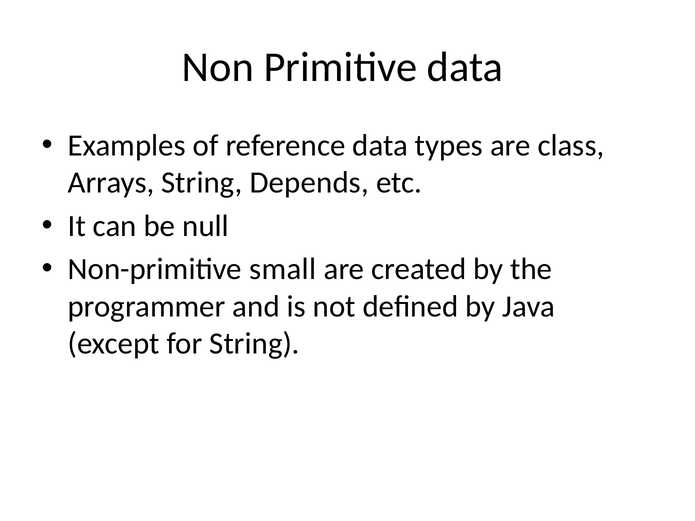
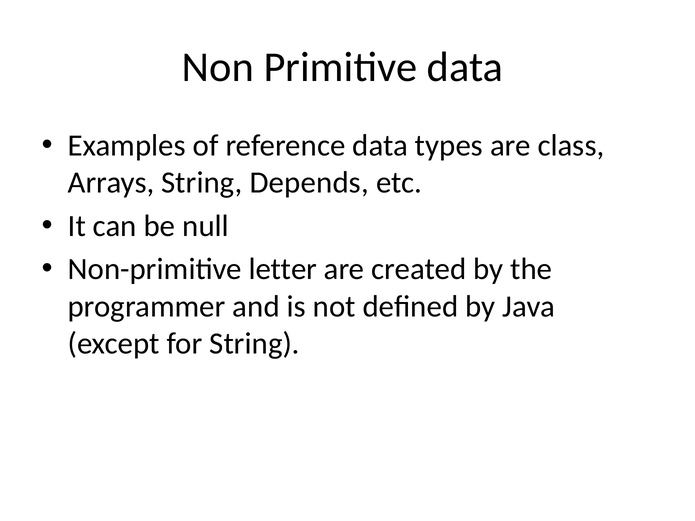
small: small -> letter
